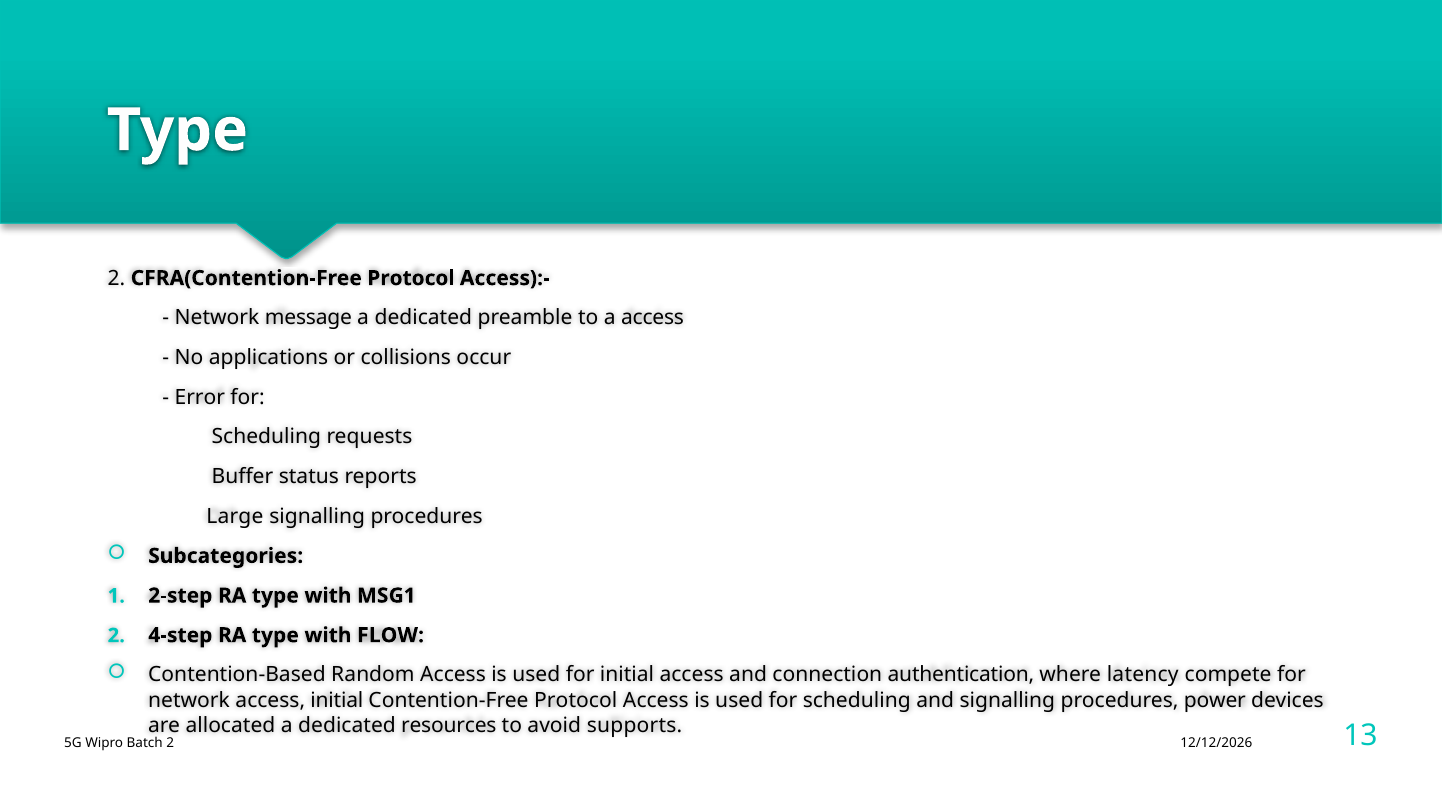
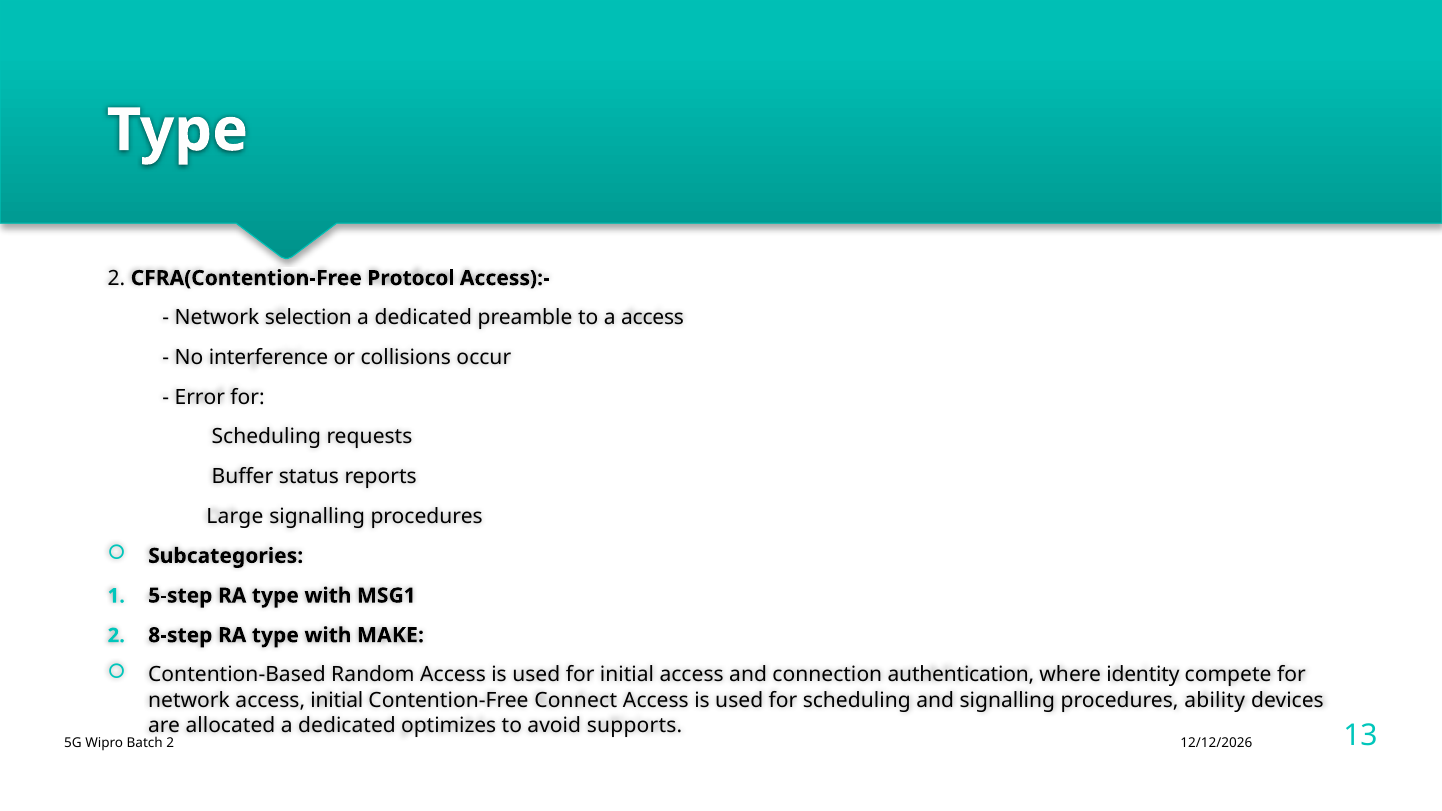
message: message -> selection
applications: applications -> interference
2-step: 2-step -> 5-step
4-step: 4-step -> 8-step
FLOW: FLOW -> MAKE
latency: latency -> identity
Contention-Free Protocol: Protocol -> Connect
power: power -> ability
resources: resources -> optimizes
